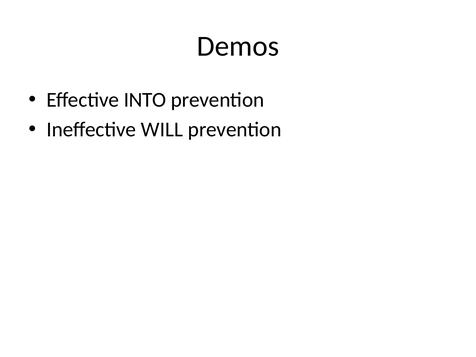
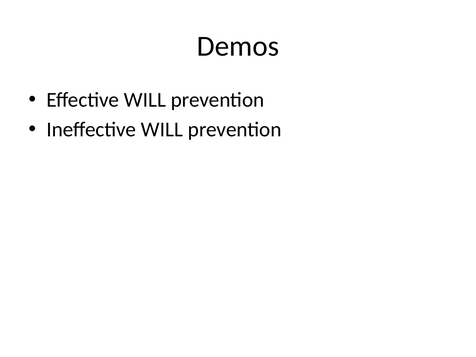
Effective INTO: INTO -> WILL
